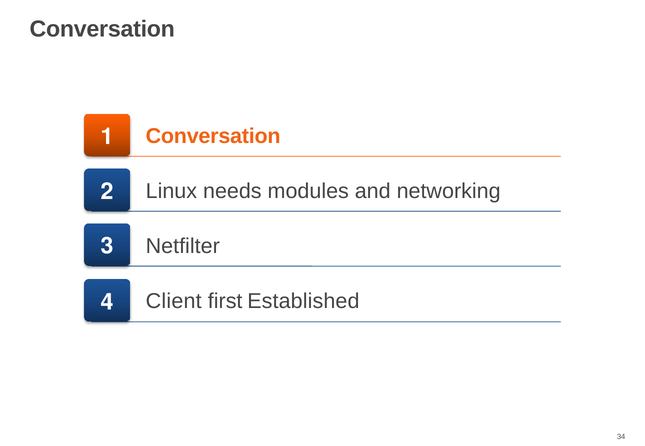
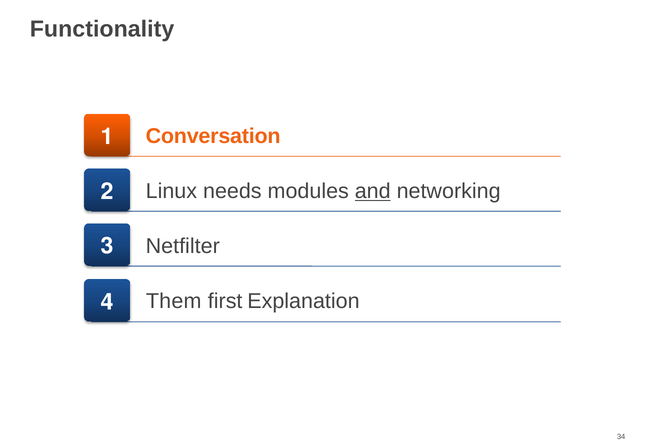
Conversation at (102, 29): Conversation -> Functionality
and underline: none -> present
Client: Client -> Them
Established: Established -> Explanation
